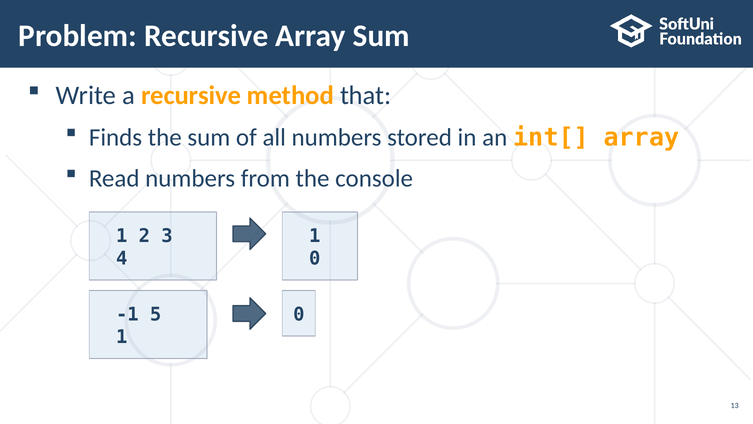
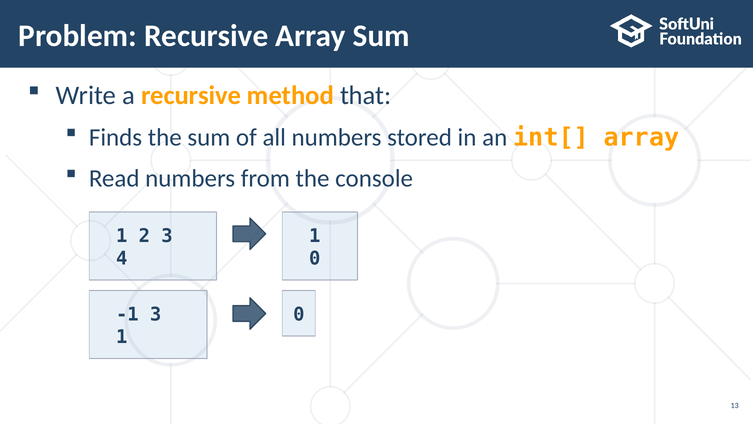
-1 5: 5 -> 3
